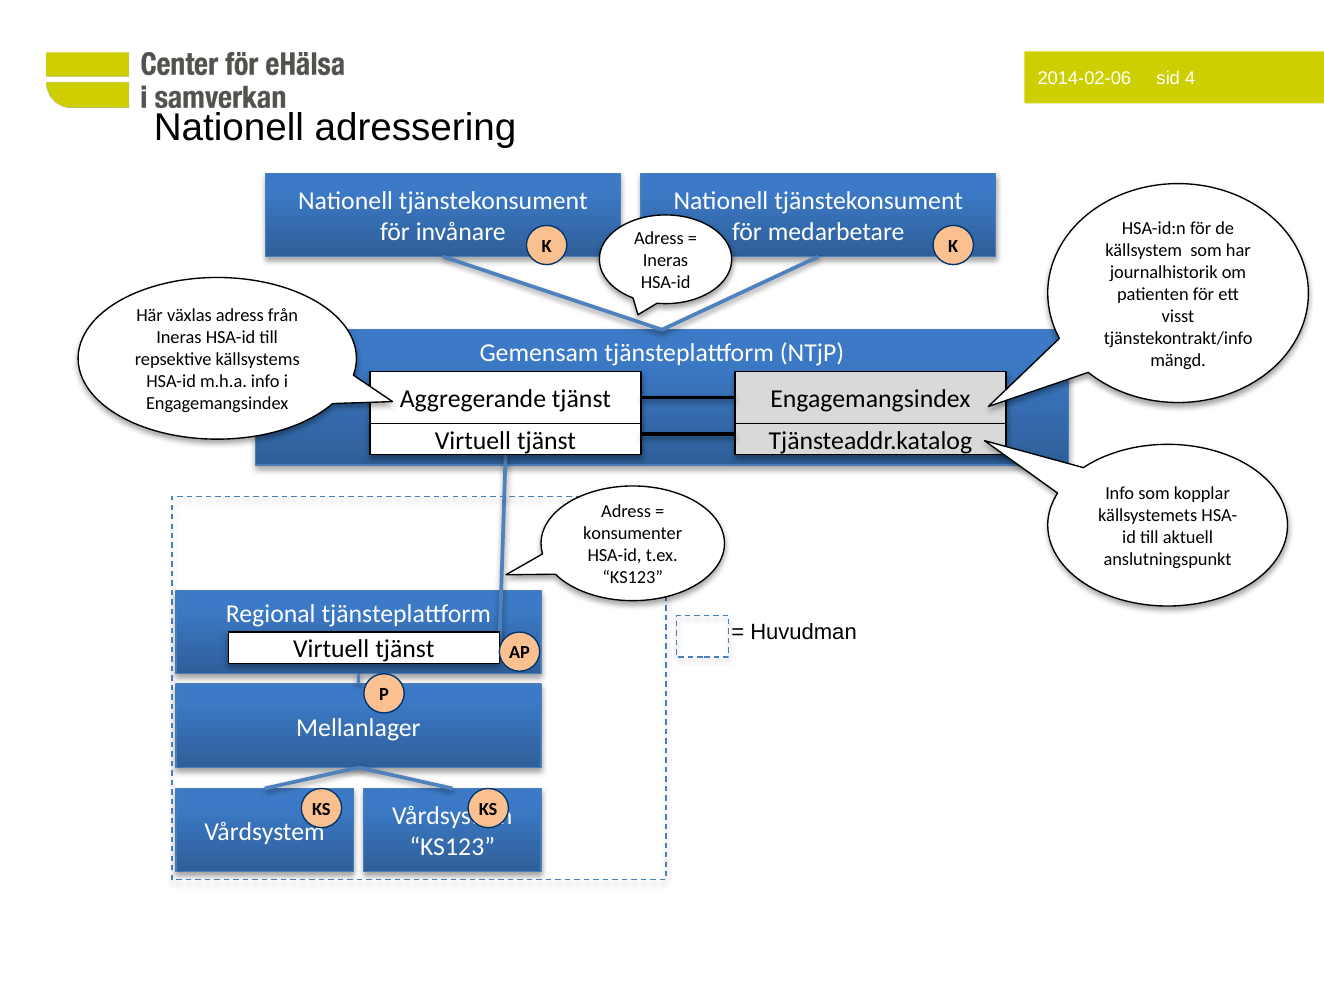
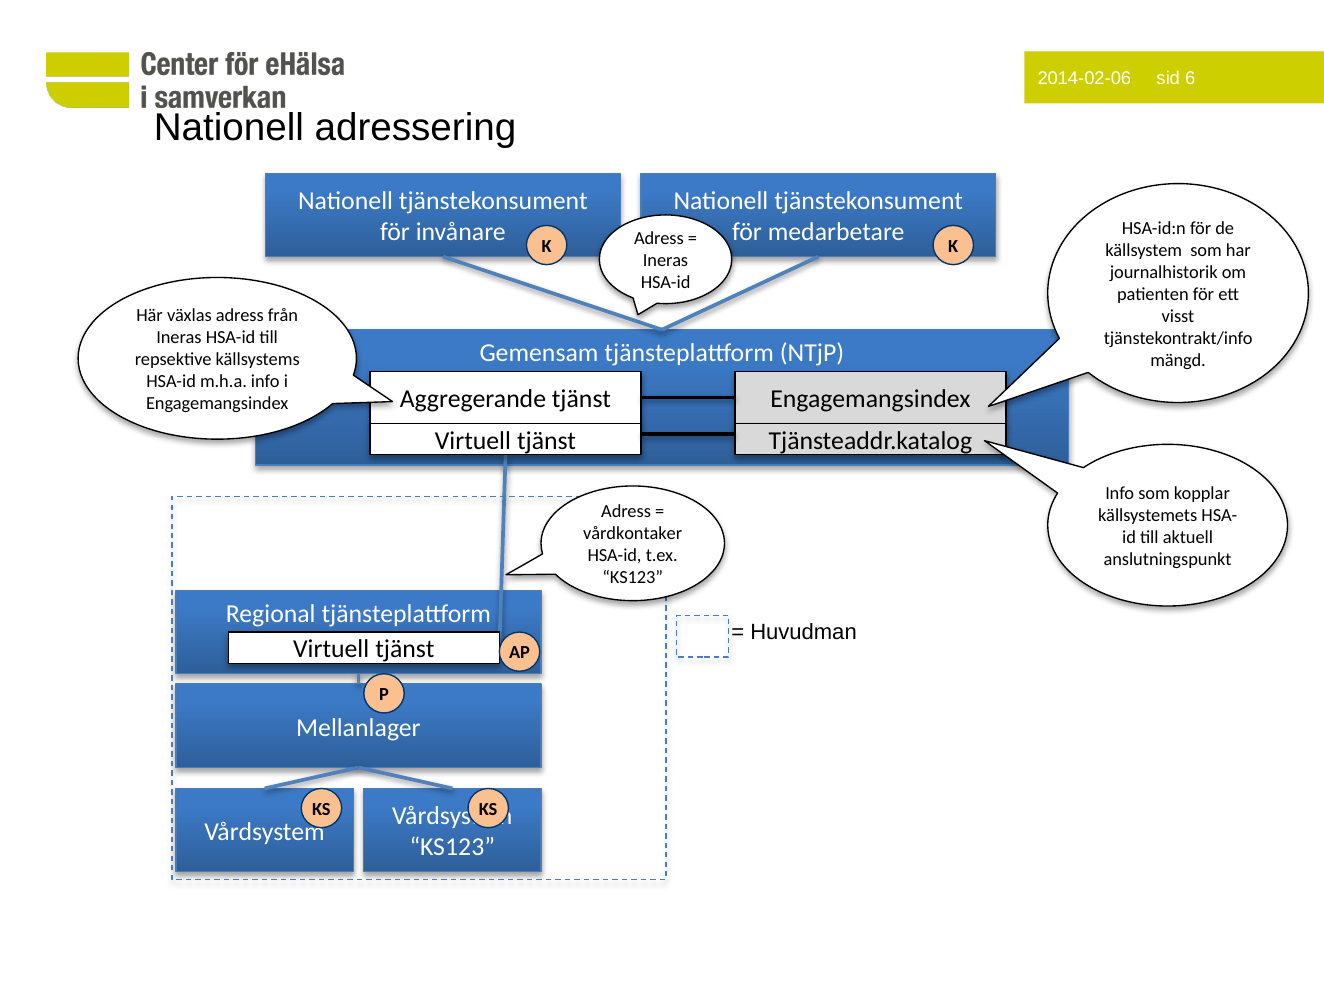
4: 4 -> 6
konsumenter: konsumenter -> vårdkontaker
